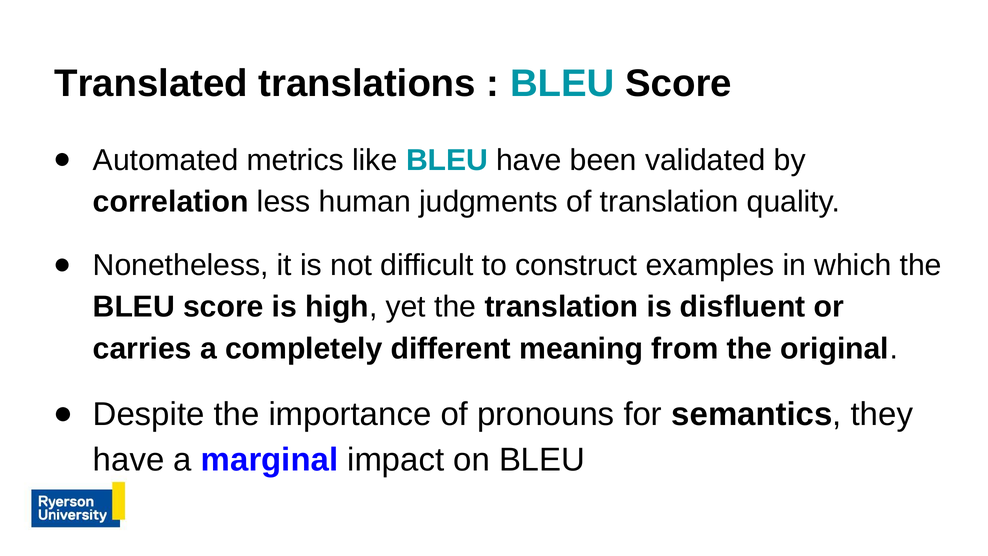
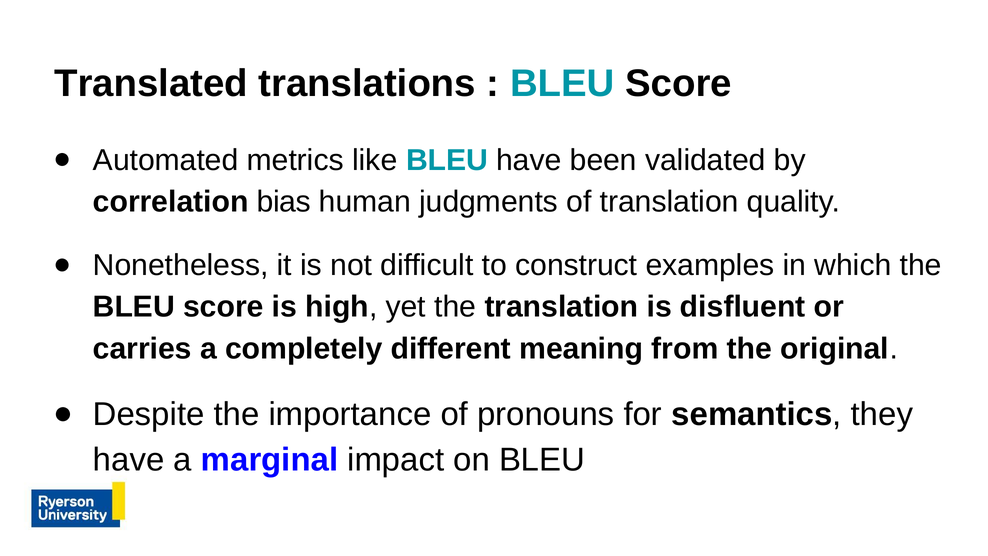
less: less -> bias
